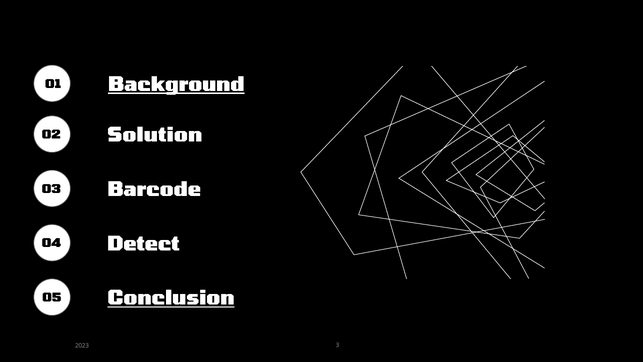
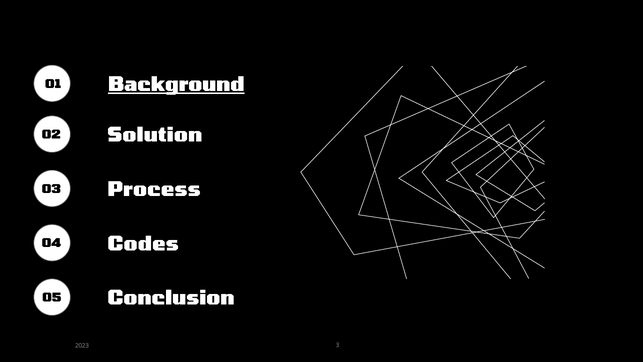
Barcode: Barcode -> Process
Detect: Detect -> Codes
Conclusion underline: present -> none
